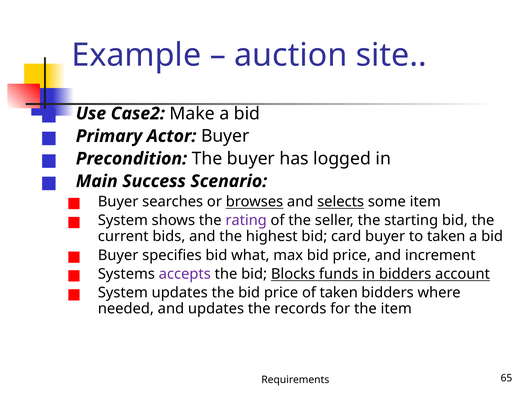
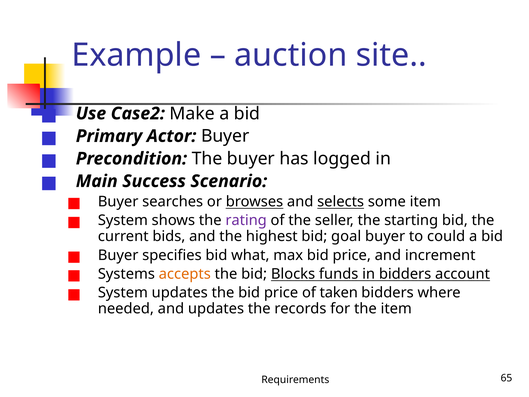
card: card -> goal
to taken: taken -> could
accepts colour: purple -> orange
